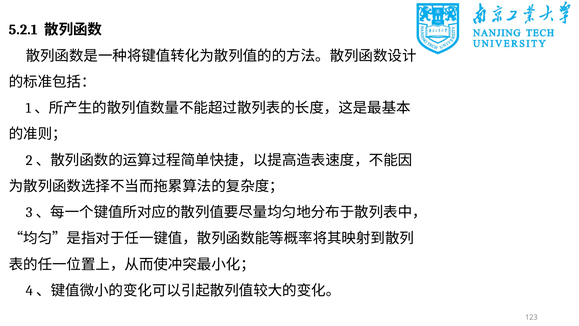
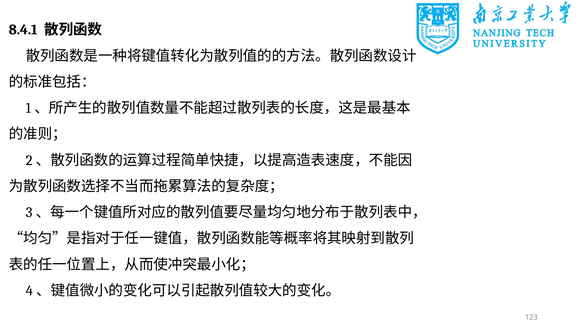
5.2.1: 5.2.1 -> 8.4.1
